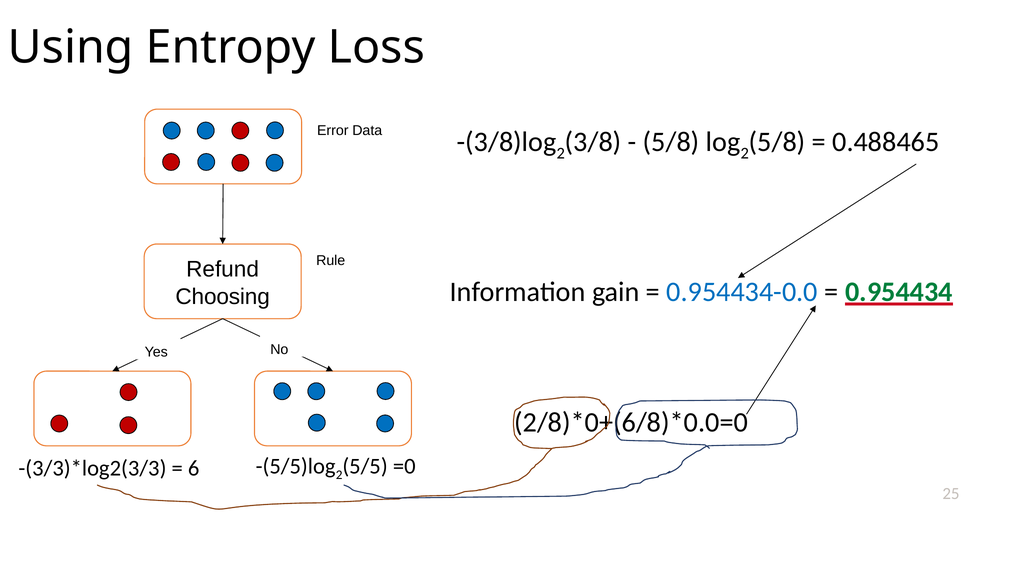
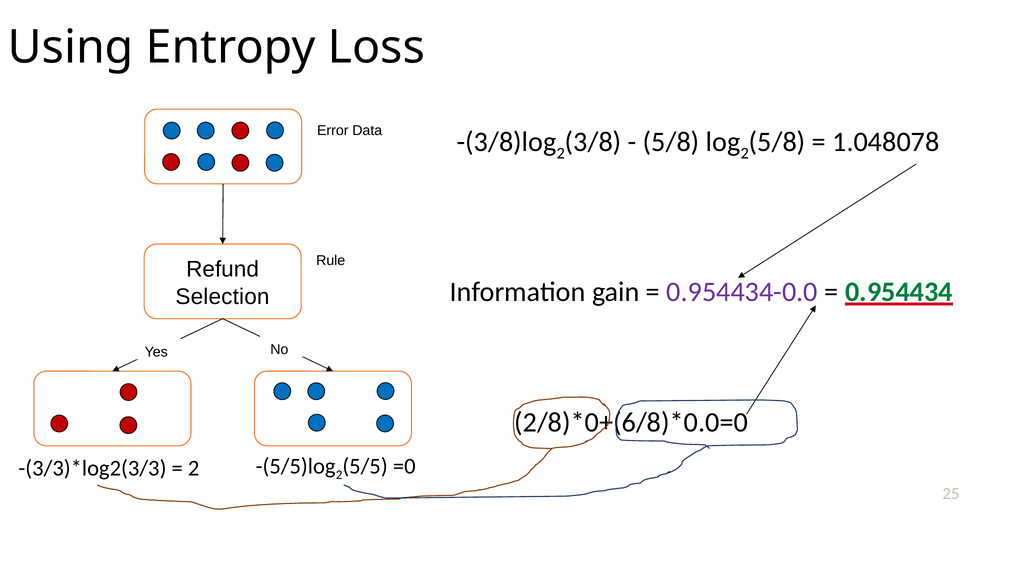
0.488465: 0.488465 -> 1.048078
0.954434-0.0 colour: blue -> purple
Choosing: Choosing -> Selection
6 at (194, 468): 6 -> 2
